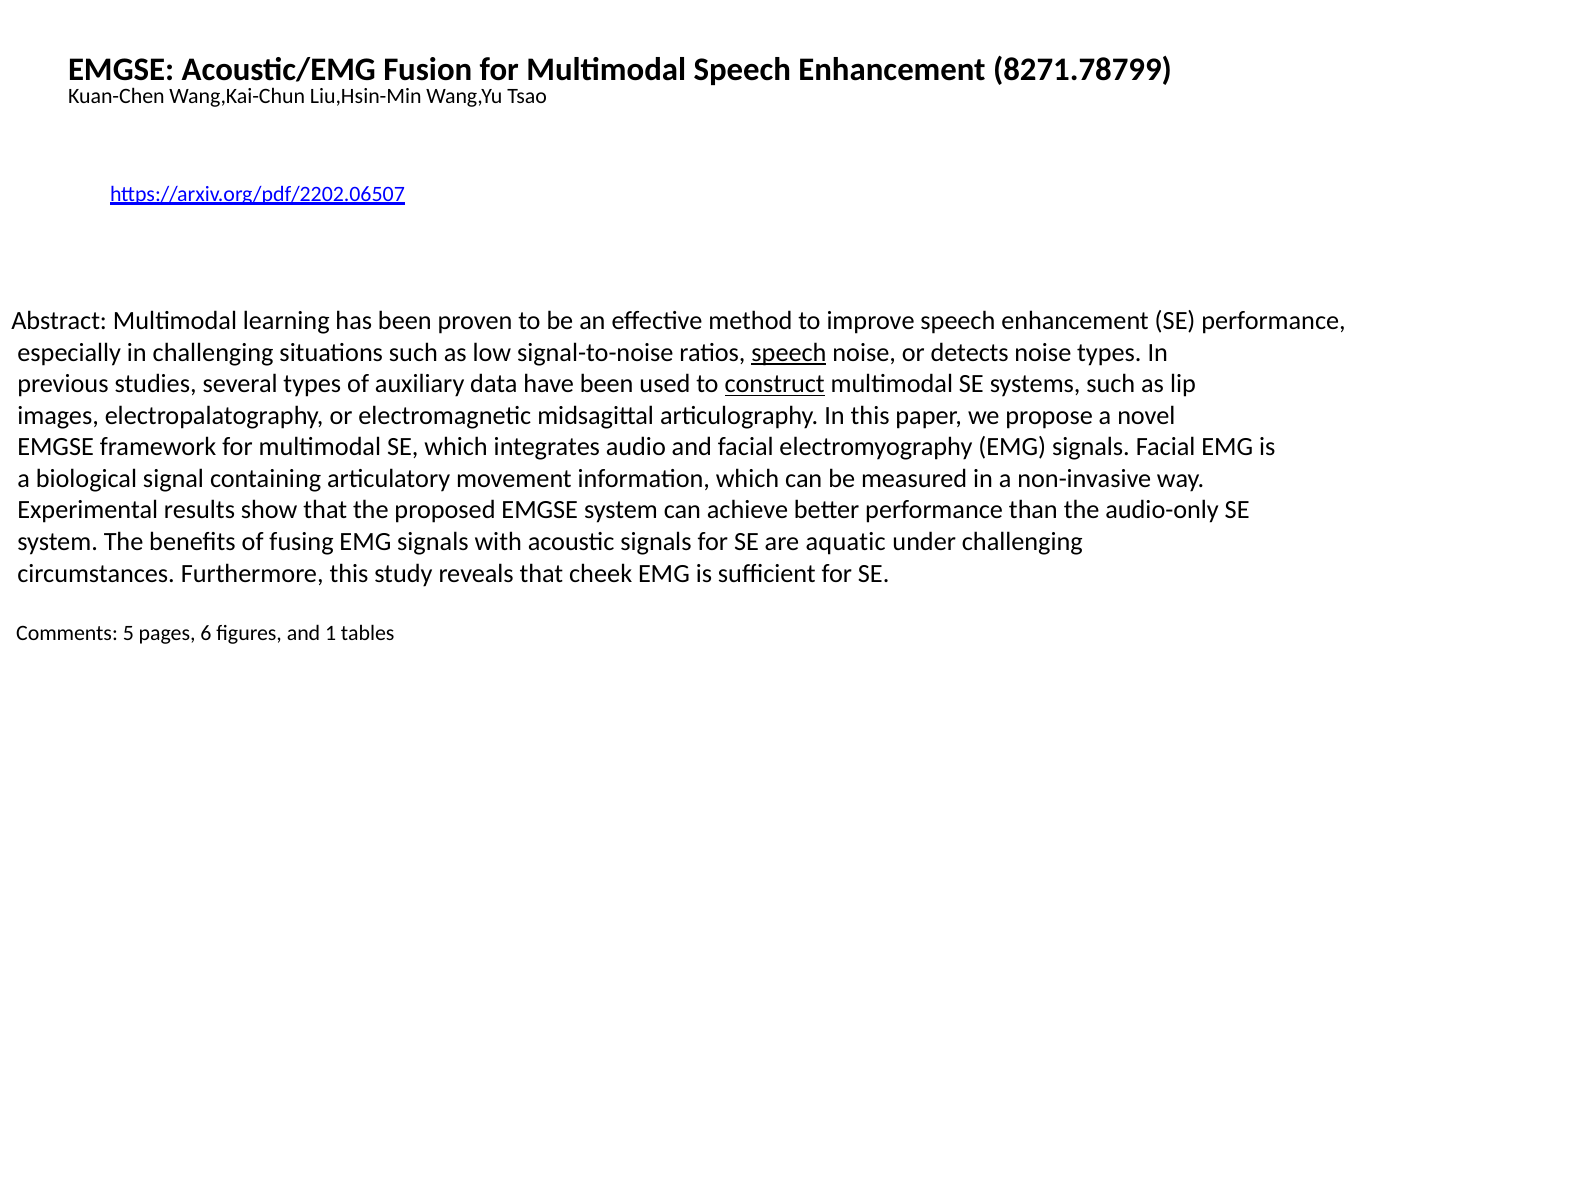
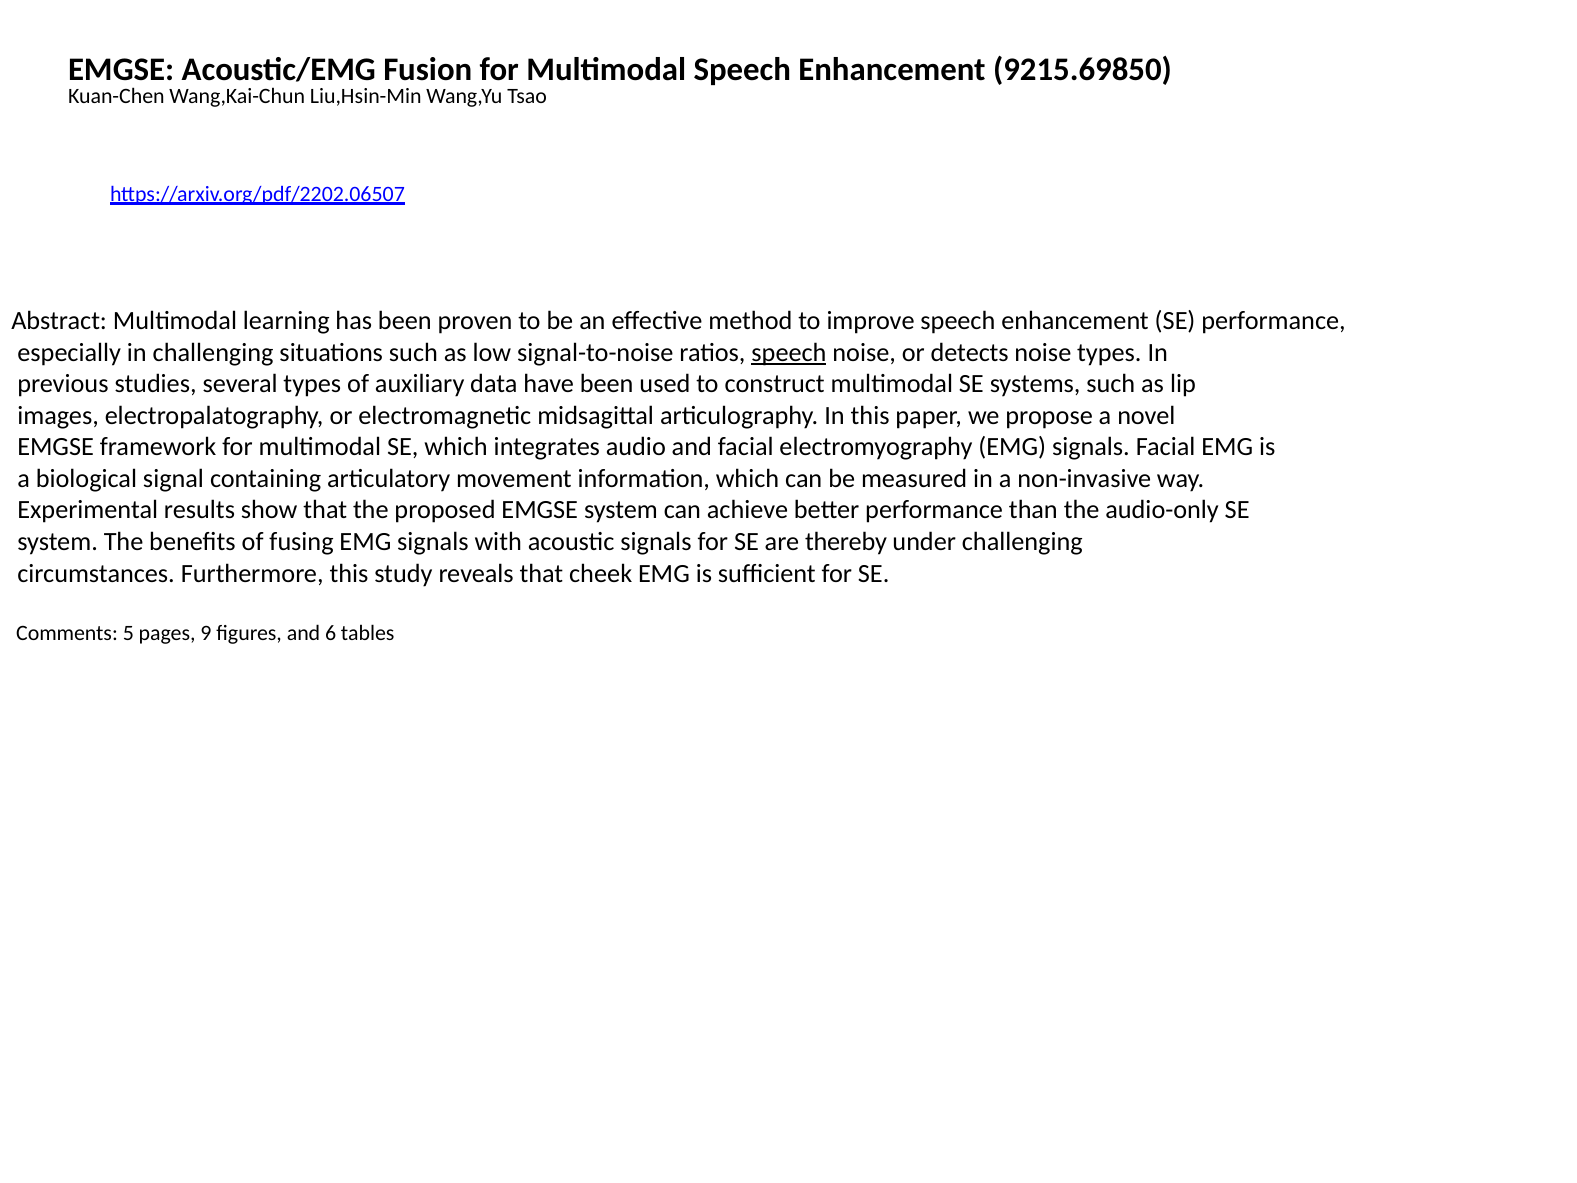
8271.78799: 8271.78799 -> 9215.69850
construct underline: present -> none
aquatic: aquatic -> thereby
6: 6 -> 9
1: 1 -> 6
